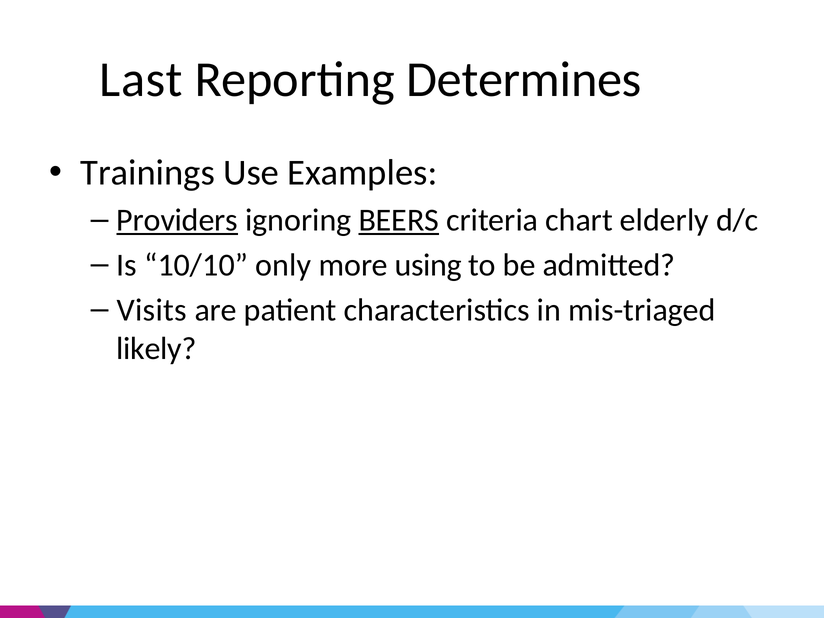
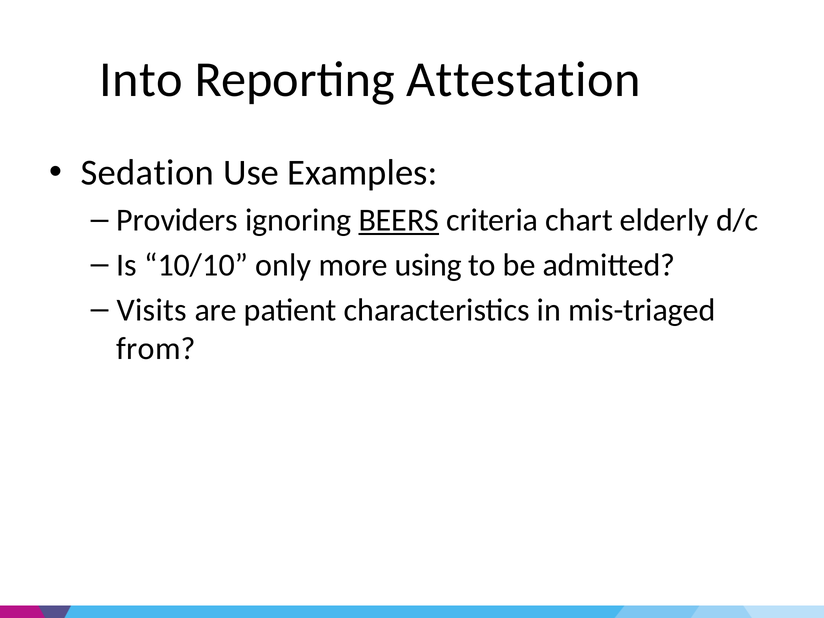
Last: Last -> Into
Determines: Determines -> Attestation
Trainings: Trainings -> Sedation
Providers underline: present -> none
likely: likely -> from
